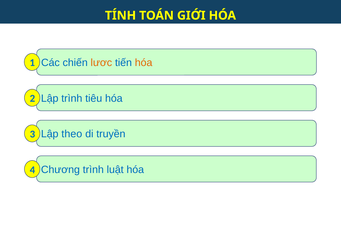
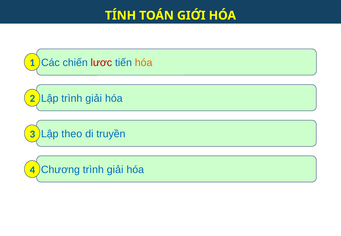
lươc colour: orange -> red
Lập trình tiêu: tiêu -> giải
Chương trình luật: luật -> giải
